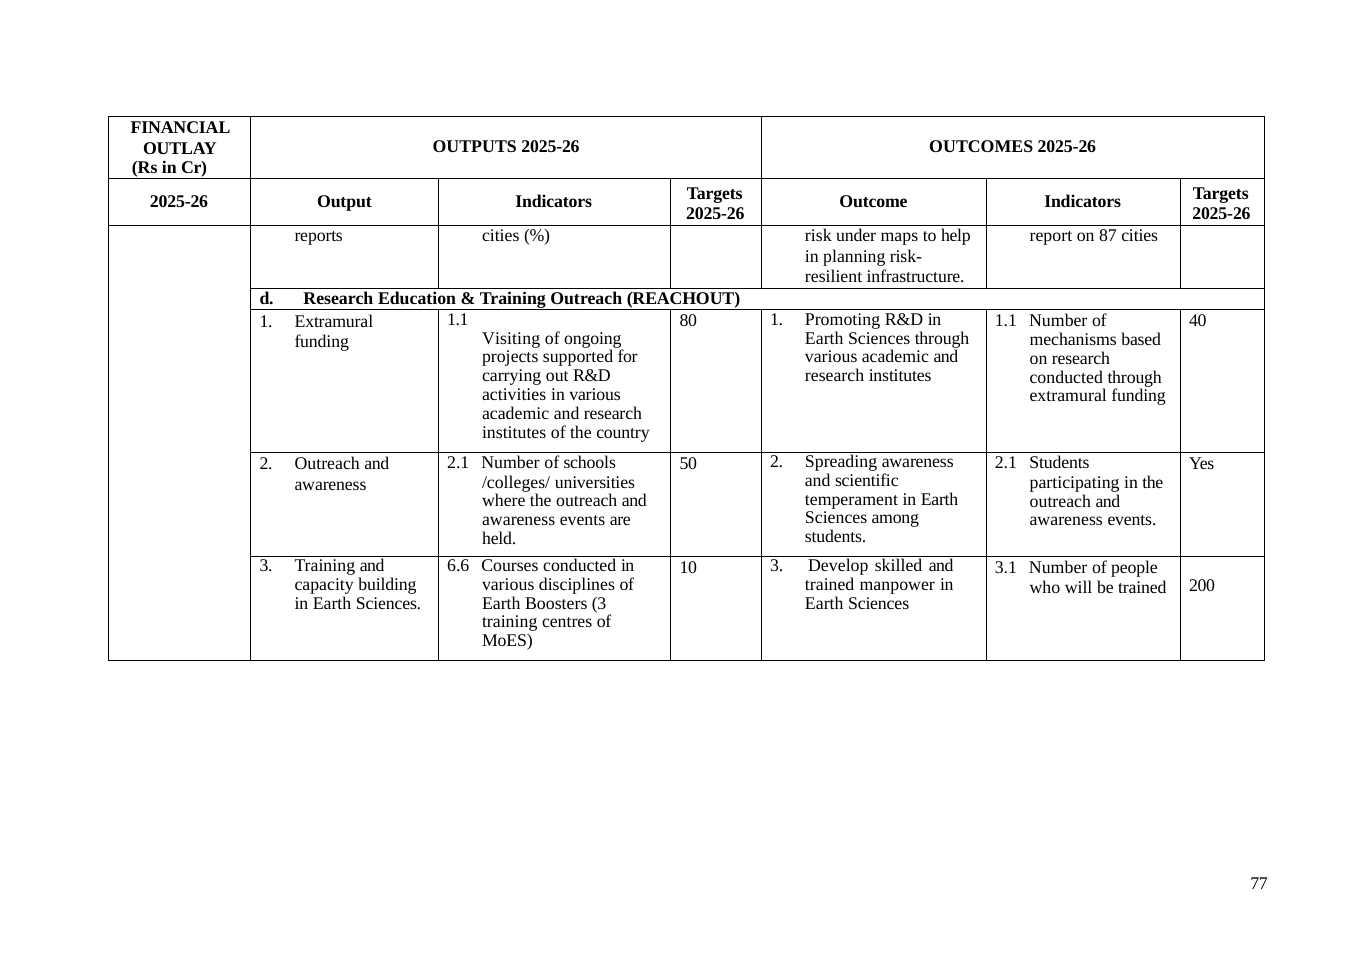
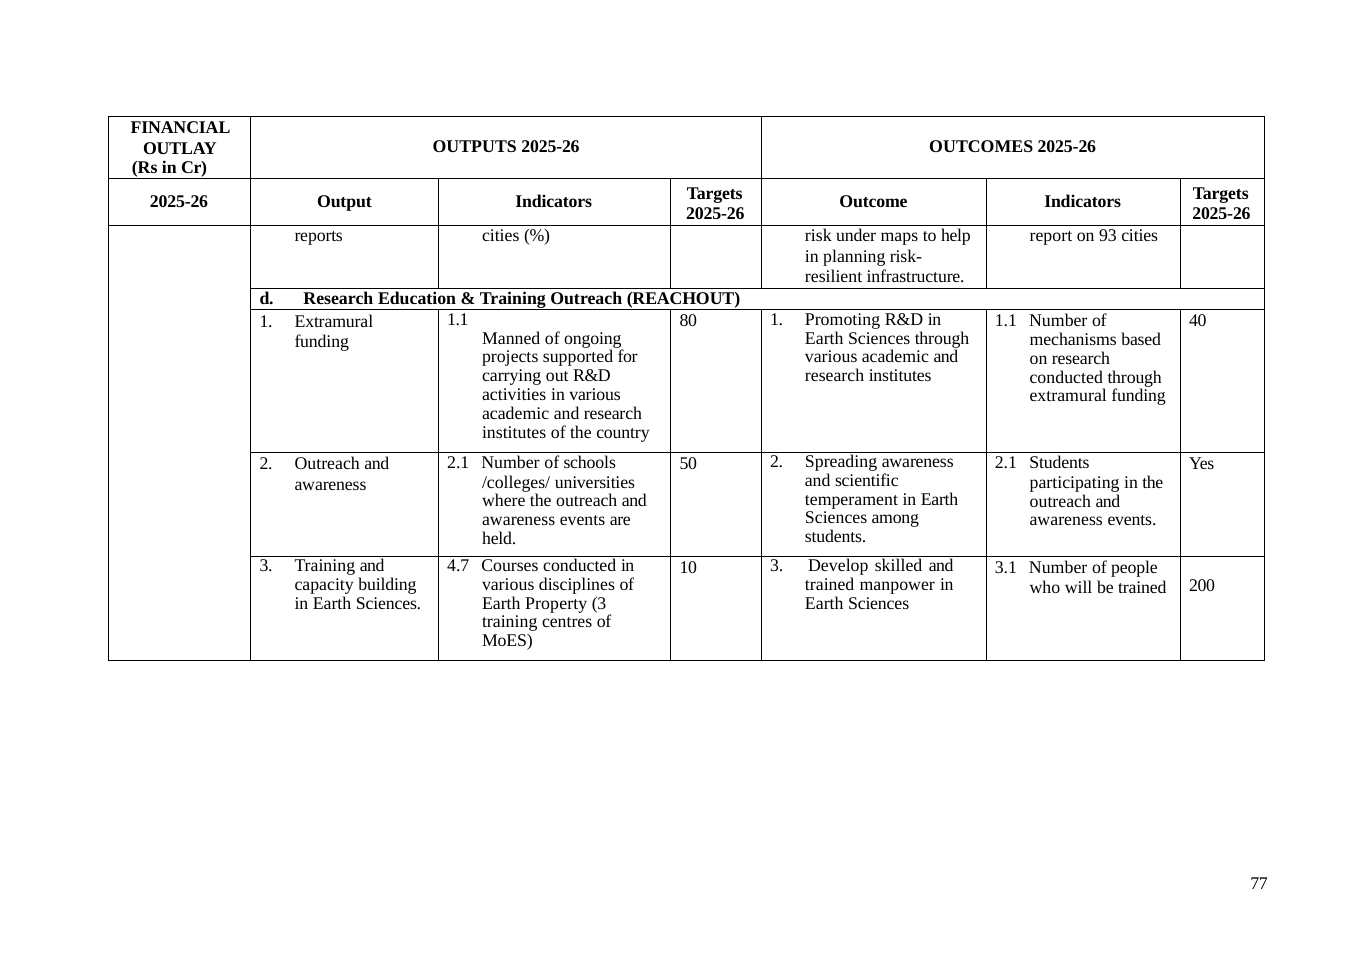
87: 87 -> 93
Visiting: Visiting -> Manned
6.6: 6.6 -> 4.7
Boosters: Boosters -> Property
